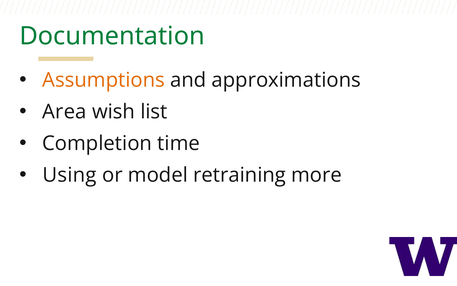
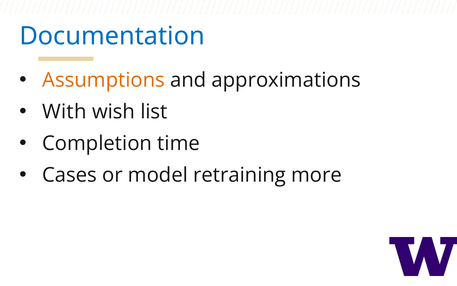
Documentation colour: green -> blue
Area: Area -> With
Using: Using -> Cases
